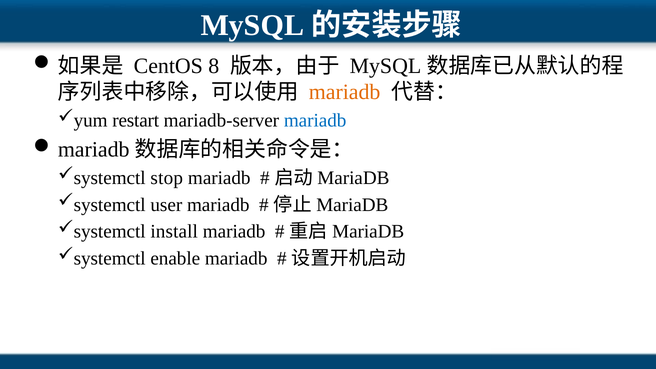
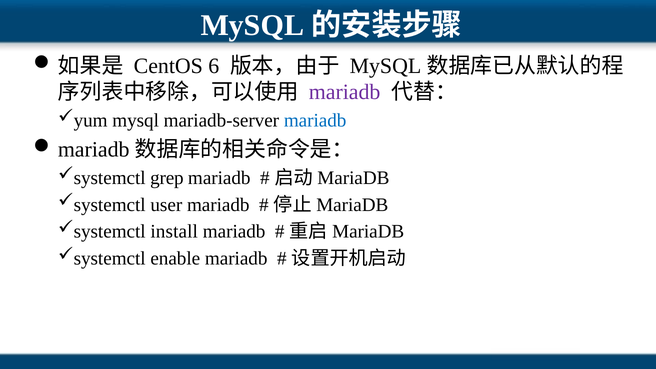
8: 8 -> 6
mariadb at (345, 92) colour: orange -> purple
restart at (136, 120): restart -> mysql
stop: stop -> grep
